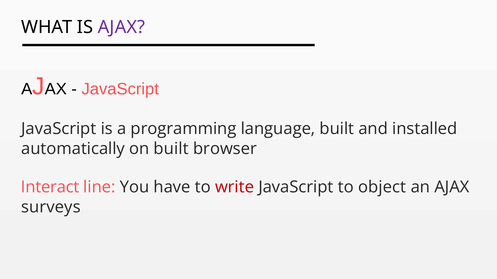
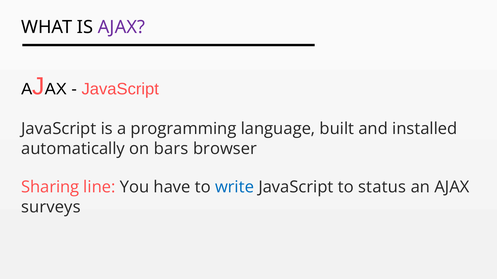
on built: built -> bars
Interact: Interact -> Sharing
write colour: red -> blue
object: object -> status
